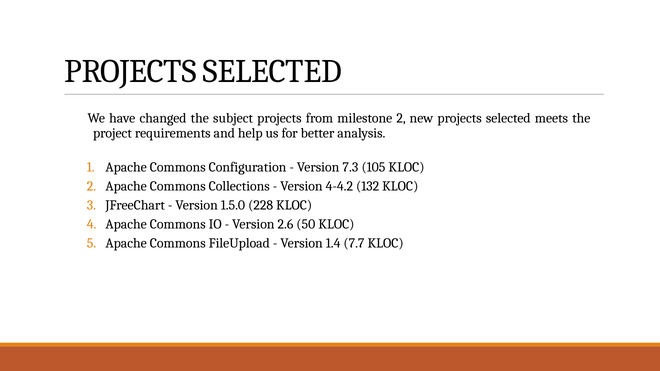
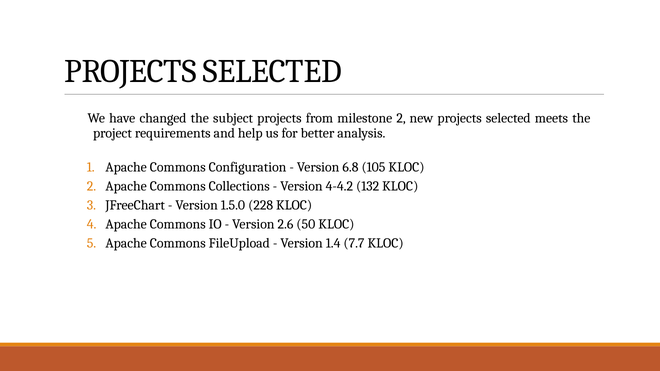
7.3: 7.3 -> 6.8
